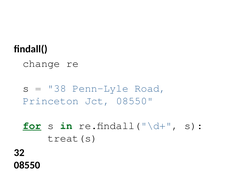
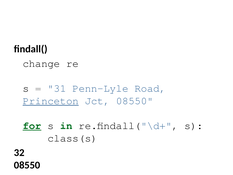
38: 38 -> 31
Princeton underline: none -> present
treat(s: treat(s -> class(s
